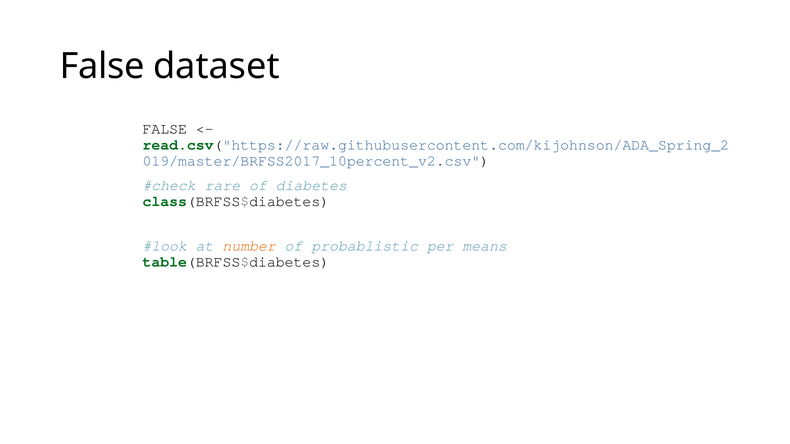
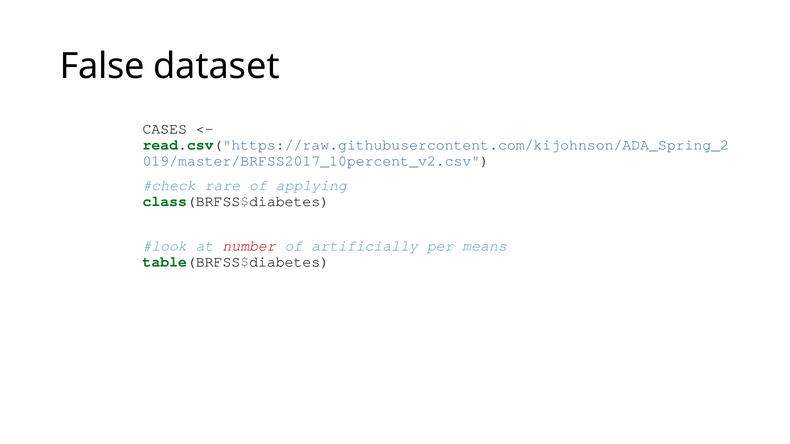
FALSE at (165, 129): FALSE -> CASES
diabetes: diabetes -> applying
number colour: orange -> red
probablistic: probablistic -> artificially
